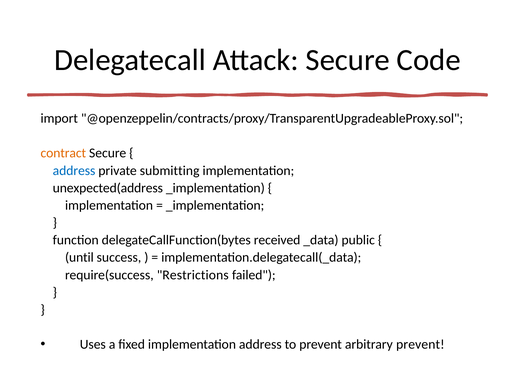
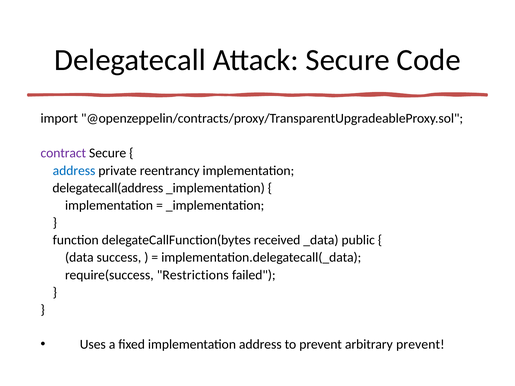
contract colour: orange -> purple
submitting: submitting -> reentrancy
unexpected(address: unexpected(address -> delegatecall(address
until: until -> data
